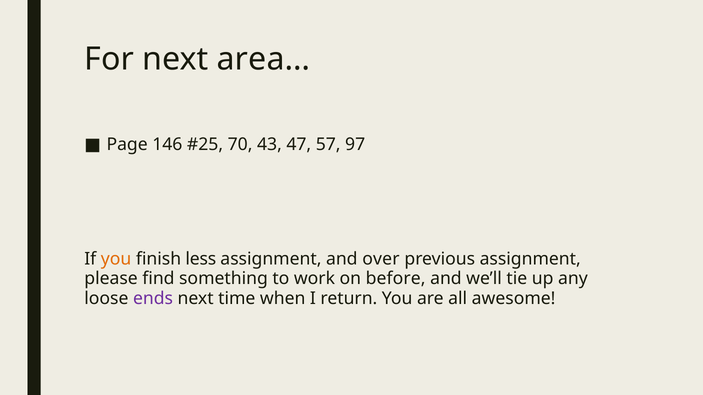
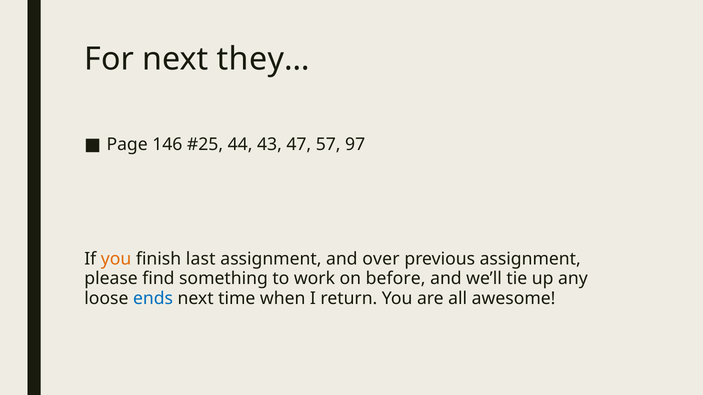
area…: area… -> they…
70: 70 -> 44
less: less -> last
ends colour: purple -> blue
